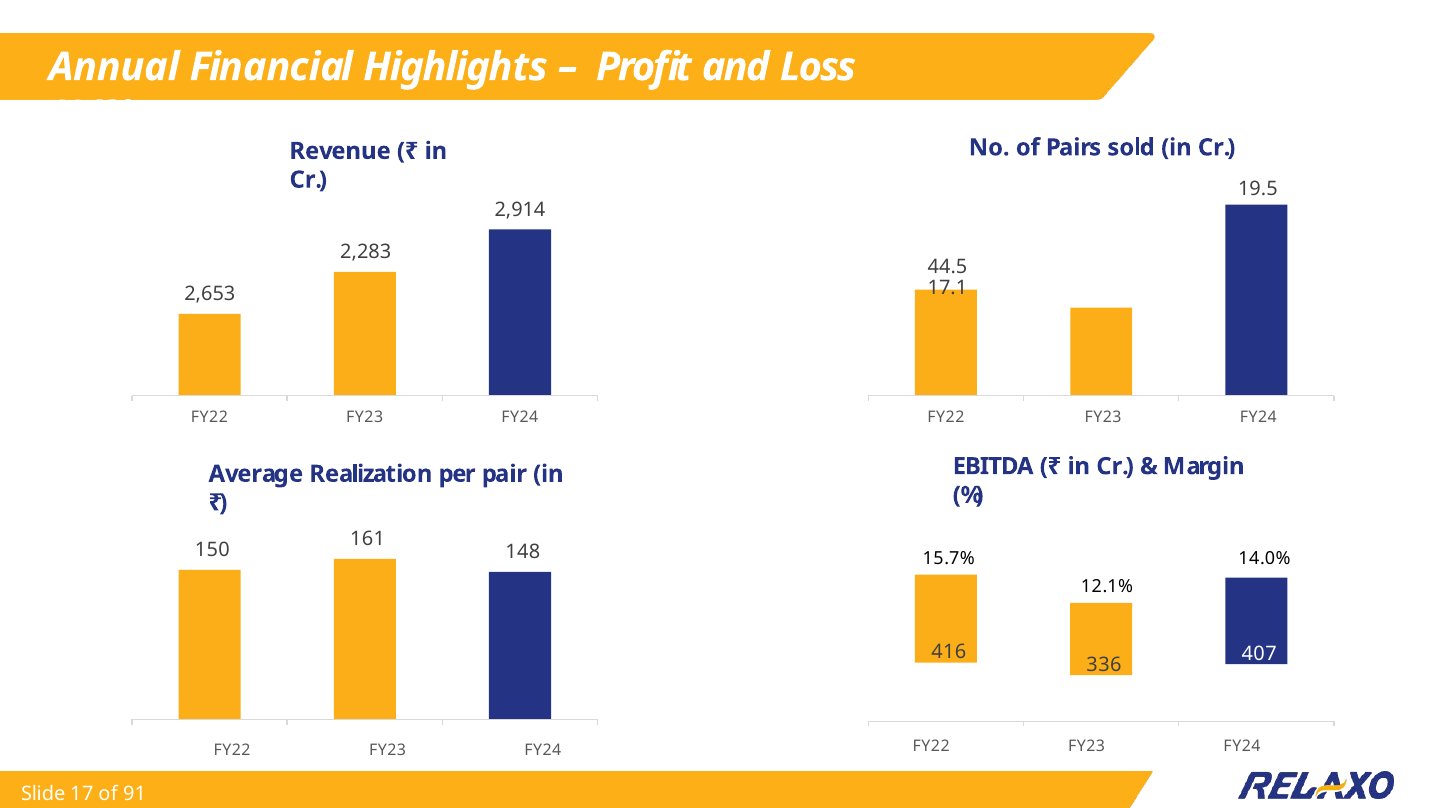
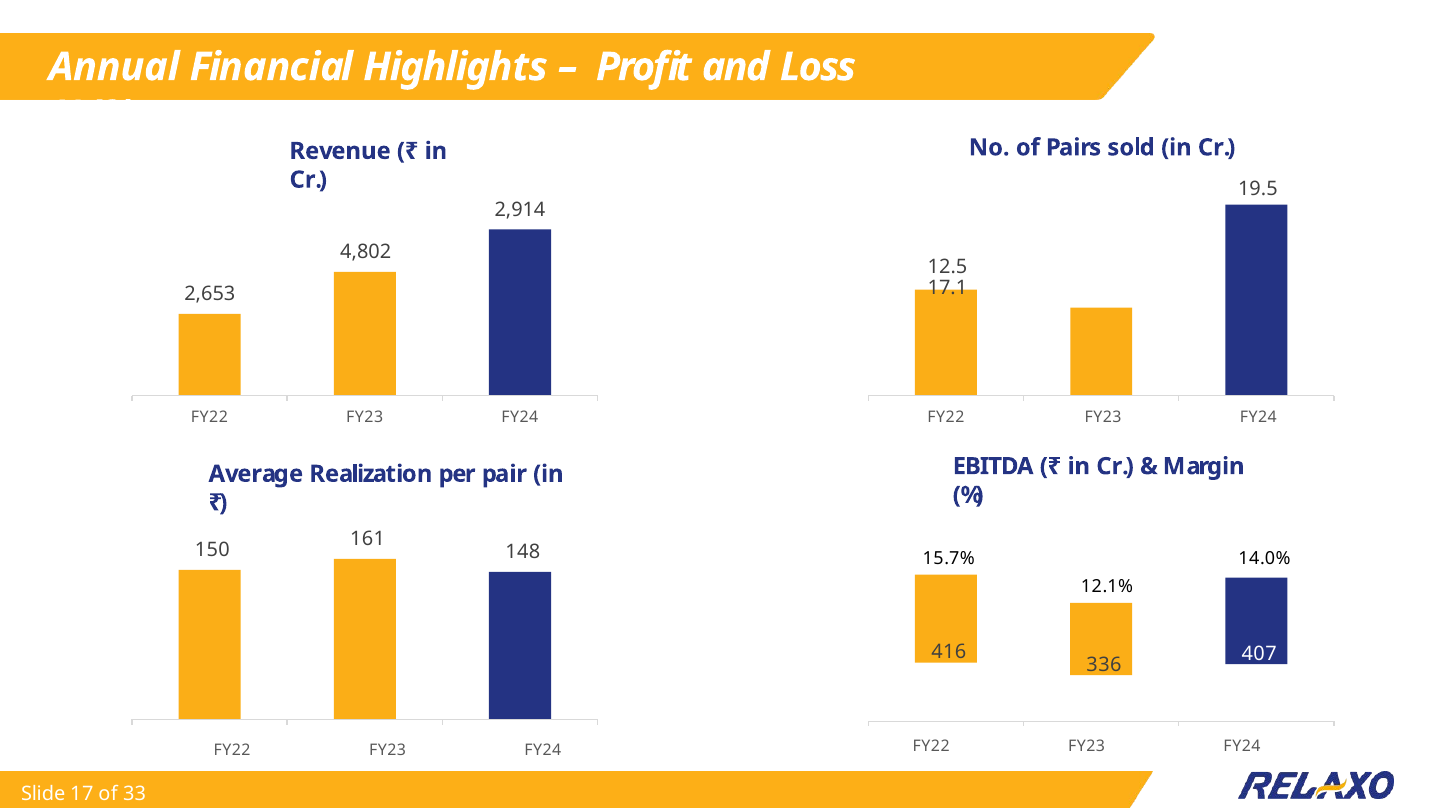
2,283: 2,283 -> 4,802
44.5: 44.5 -> 12.5
91: 91 -> 33
